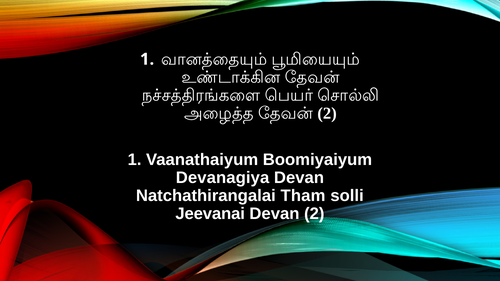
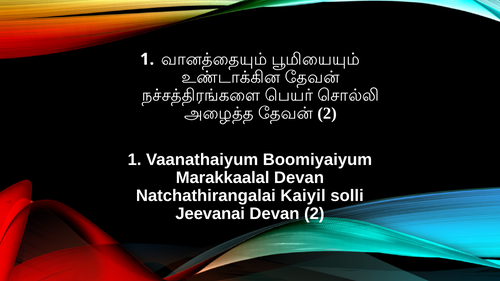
Devanagiya: Devanagiya -> Marakkaalal
Tham: Tham -> Kaiyil
